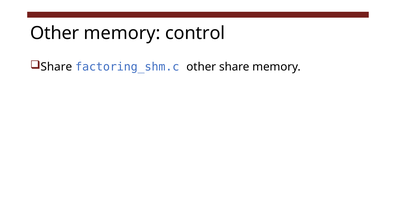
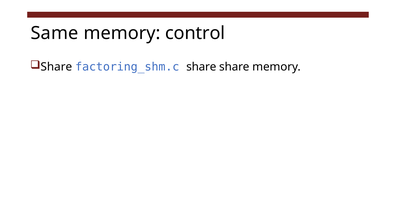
Other at (55, 33): Other -> Same
factoring_shm.c other: other -> share
